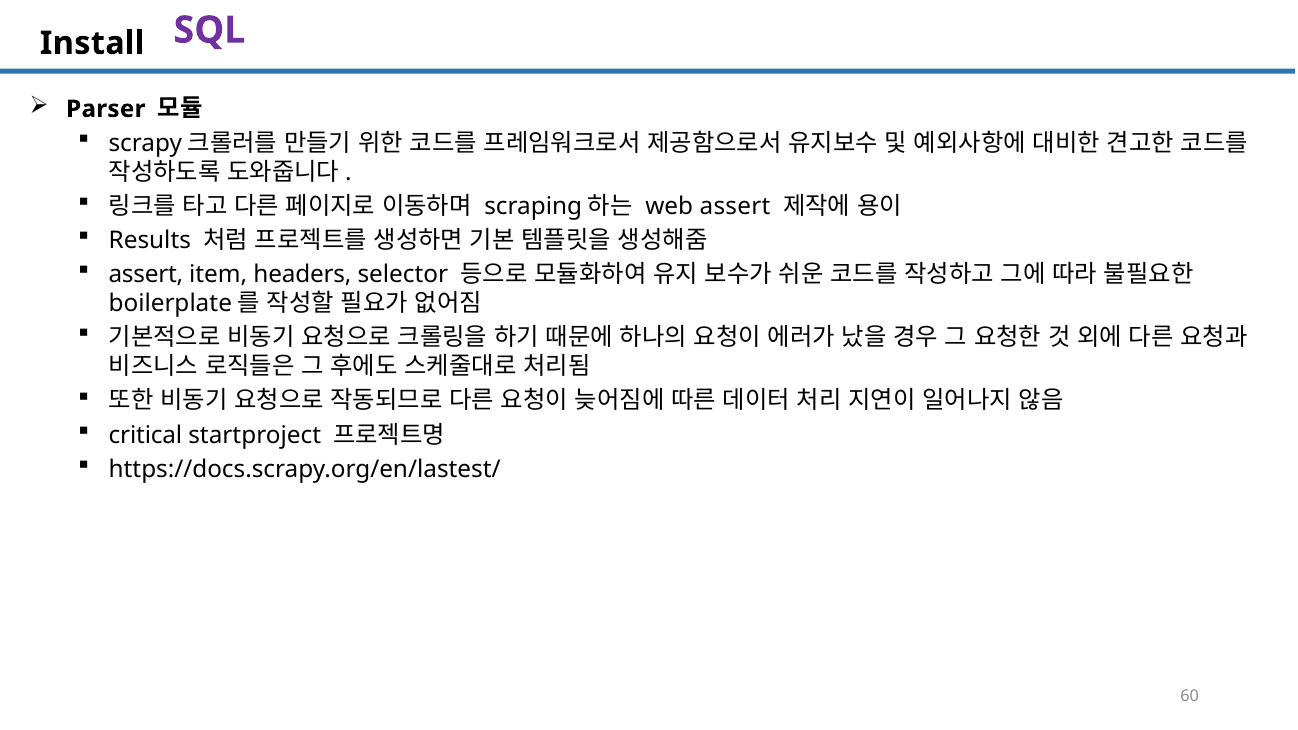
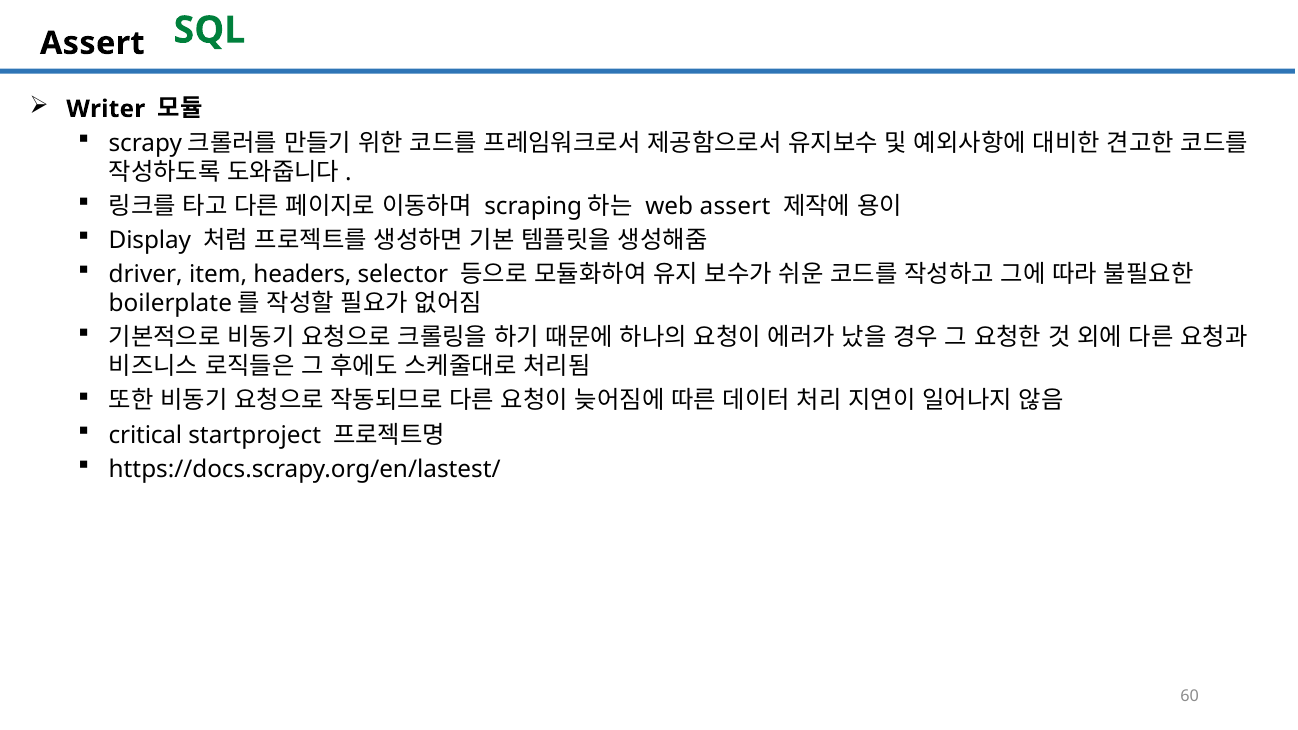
SQL colour: purple -> green
Install at (92, 43): Install -> Assert
Parser: Parser -> Writer
Results: Results -> Display
assert at (146, 274): assert -> driver
